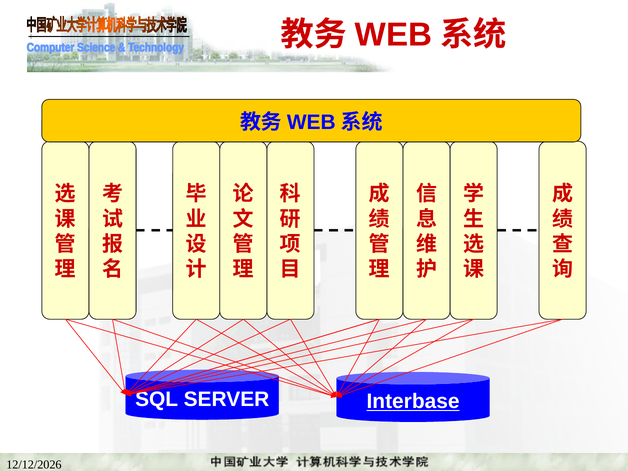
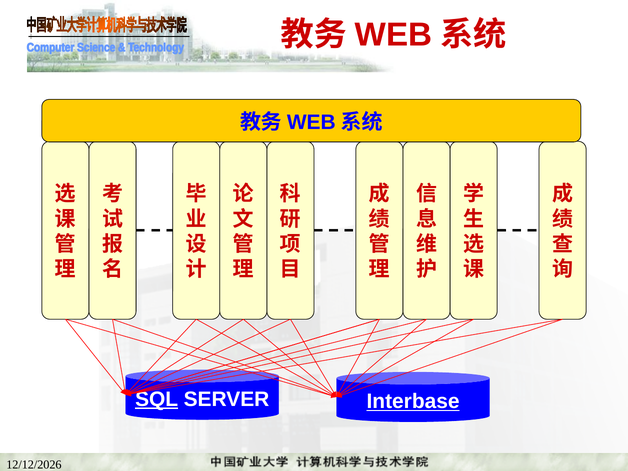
SQL underline: none -> present
